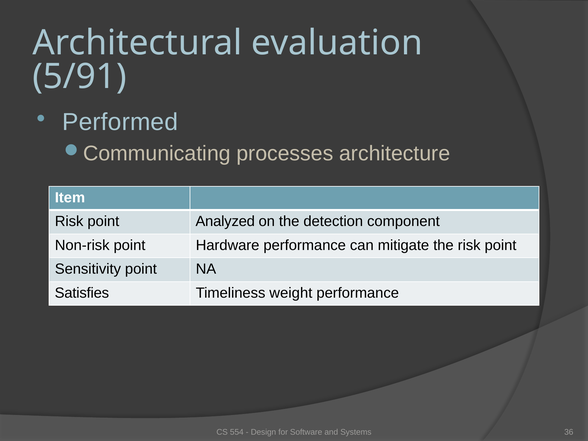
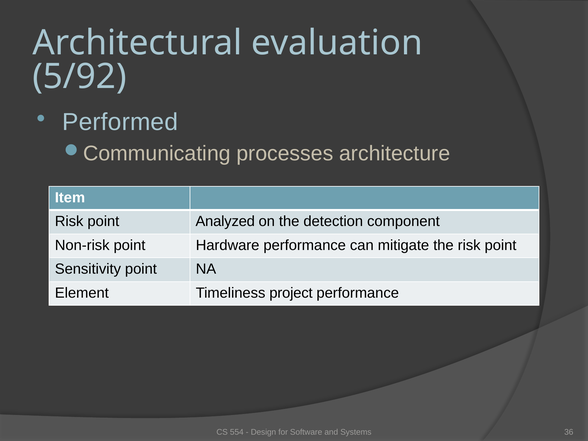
5/91: 5/91 -> 5/92
Satisfies: Satisfies -> Element
weight: weight -> project
